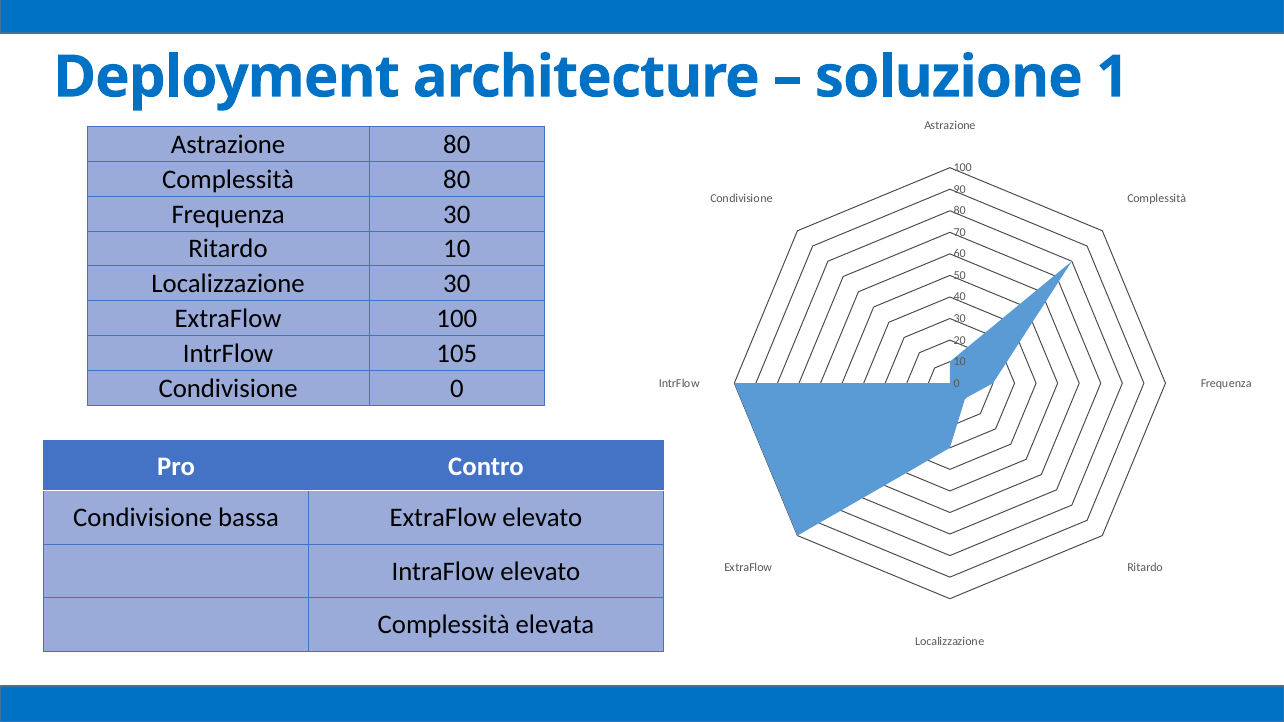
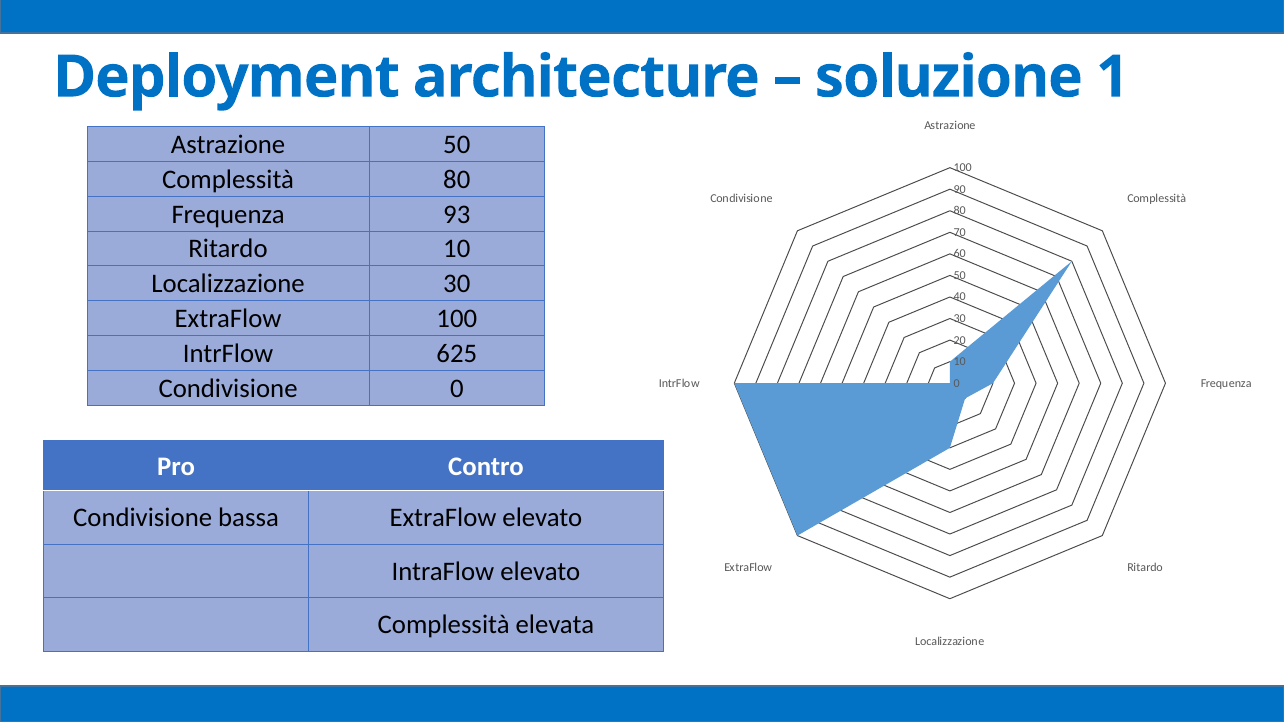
Astrazione 80: 80 -> 50
Frequenza 30: 30 -> 93
105: 105 -> 625
